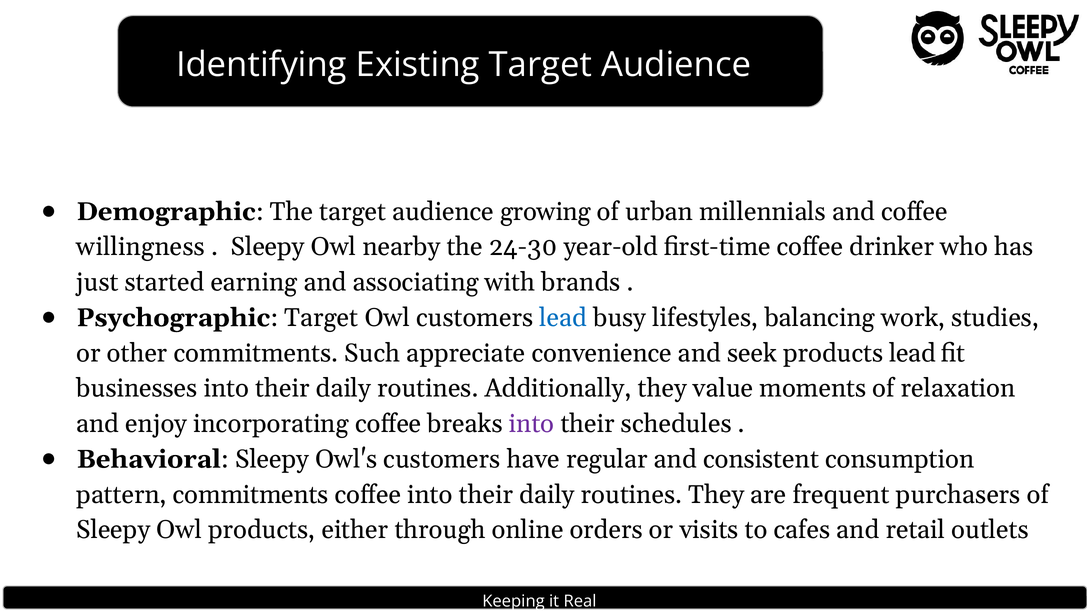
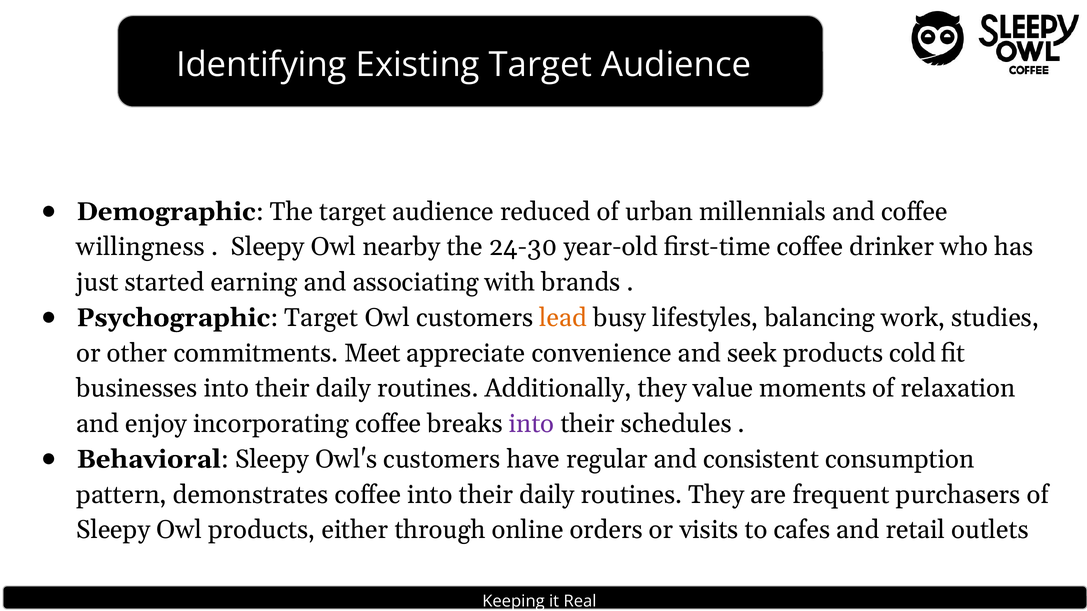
growing: growing -> reduced
lead at (563, 318) colour: blue -> orange
Such: Such -> Meet
products lead: lead -> cold
pattern commitments: commitments -> demonstrates
